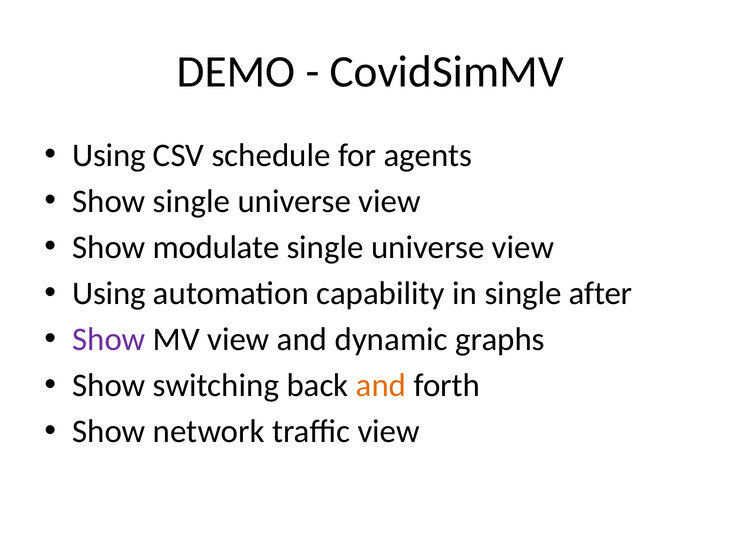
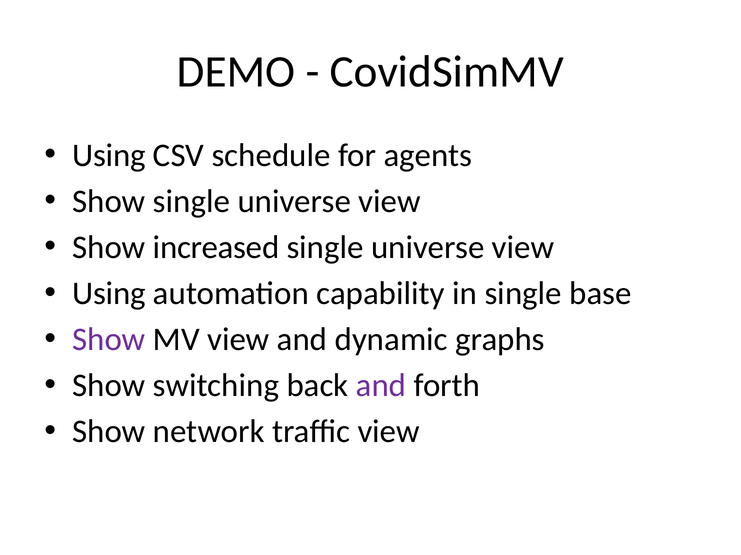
modulate: modulate -> increased
after: after -> base
and at (381, 386) colour: orange -> purple
